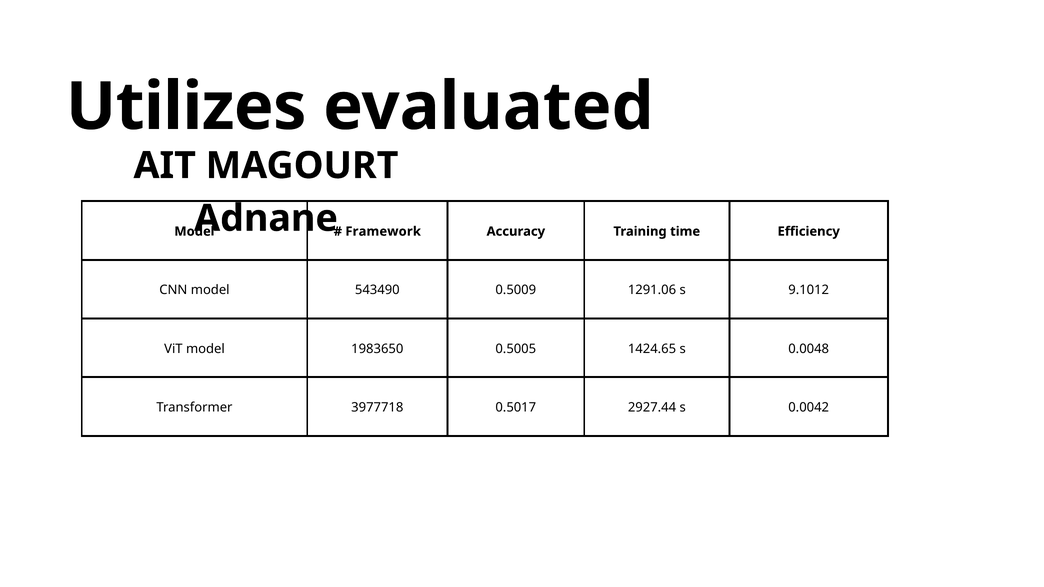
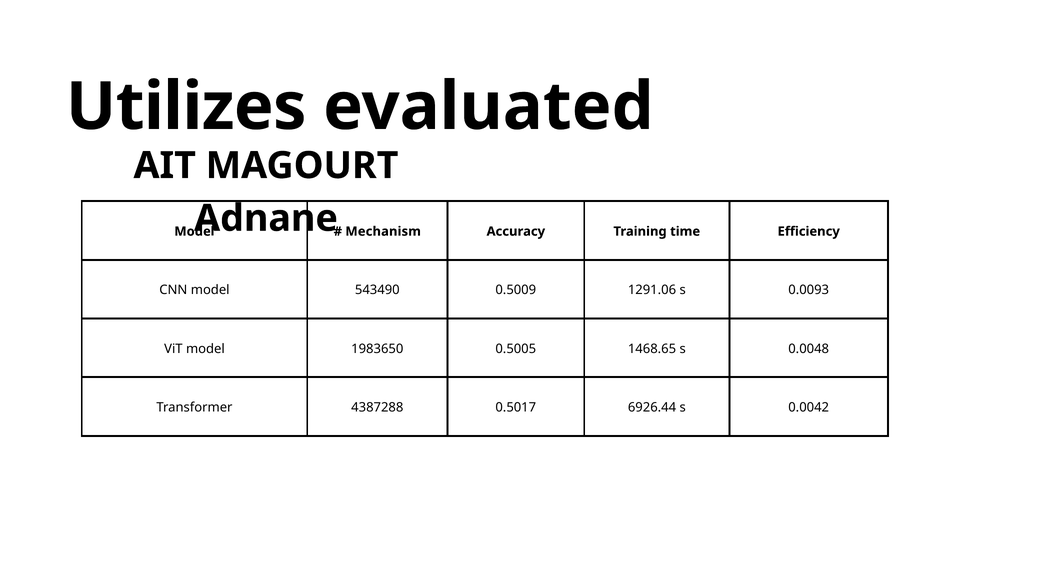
Framework: Framework -> Mechanism
9.1012: 9.1012 -> 0.0093
1424.65: 1424.65 -> 1468.65
3977718: 3977718 -> 4387288
2927.44: 2927.44 -> 6926.44
